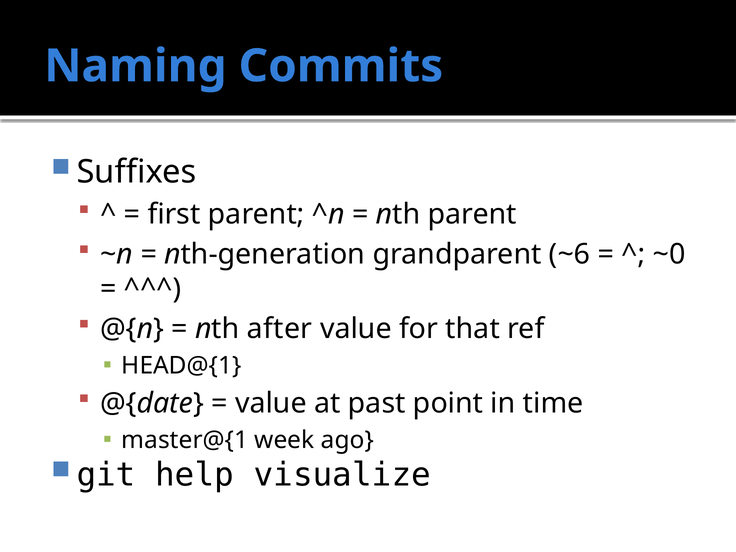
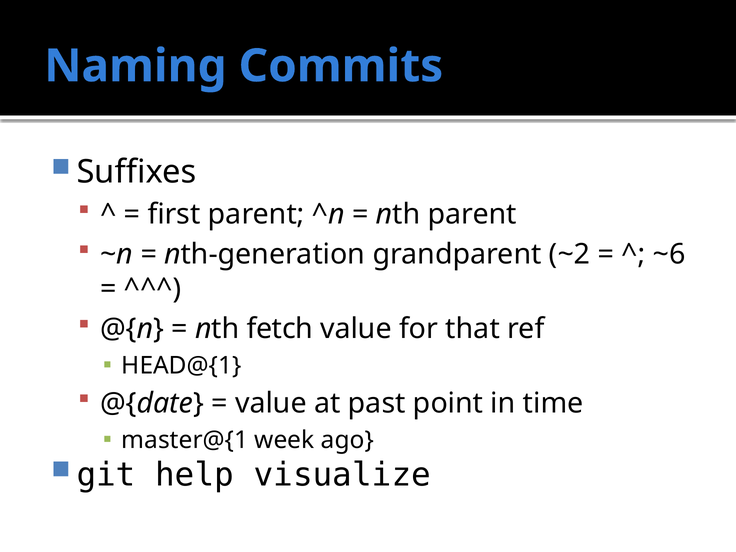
~6: ~6 -> ~2
~0: ~0 -> ~6
after: after -> fetch
